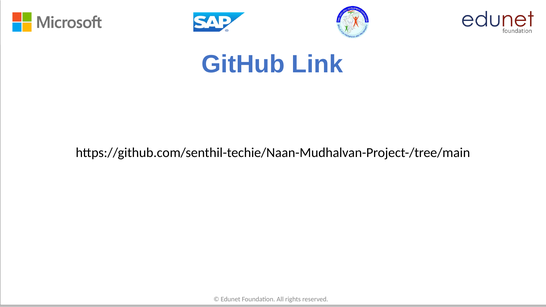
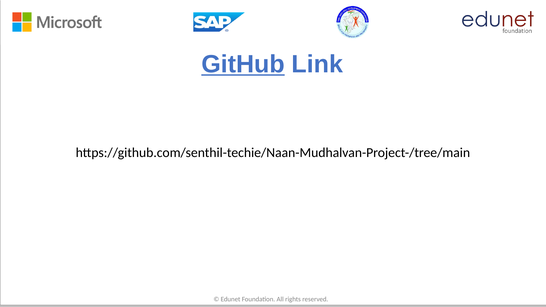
GitHub underline: none -> present
